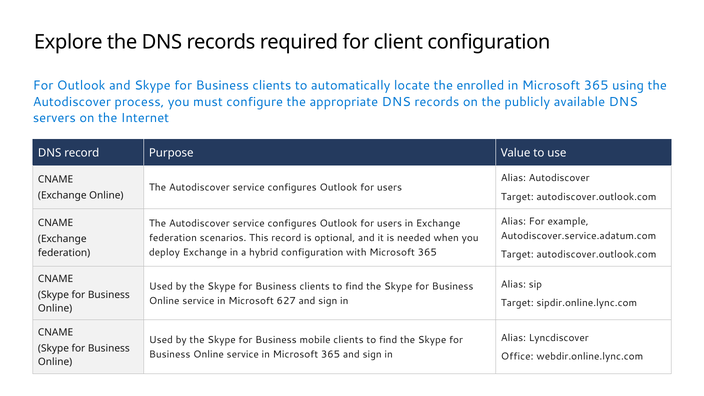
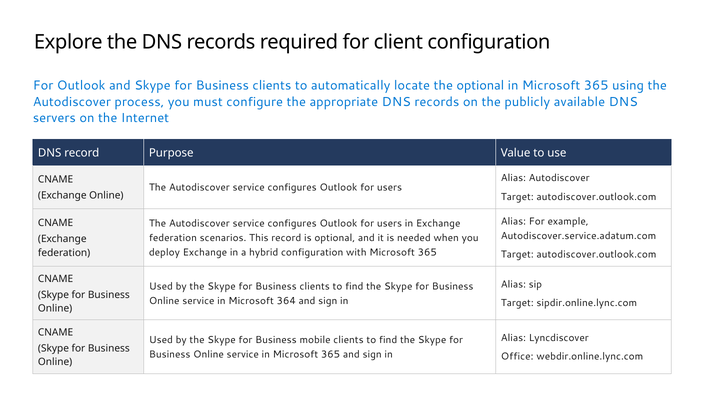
the enrolled: enrolled -> optional
627: 627 -> 364
